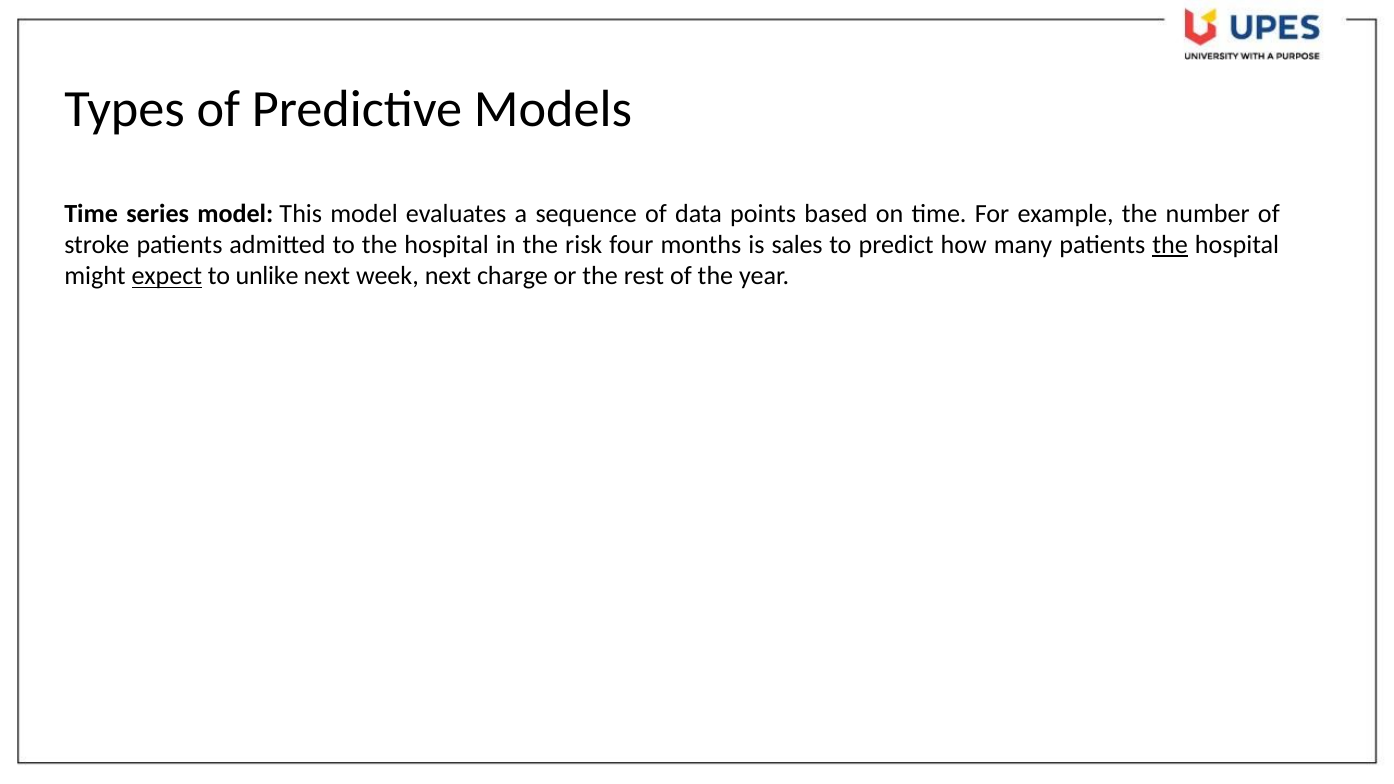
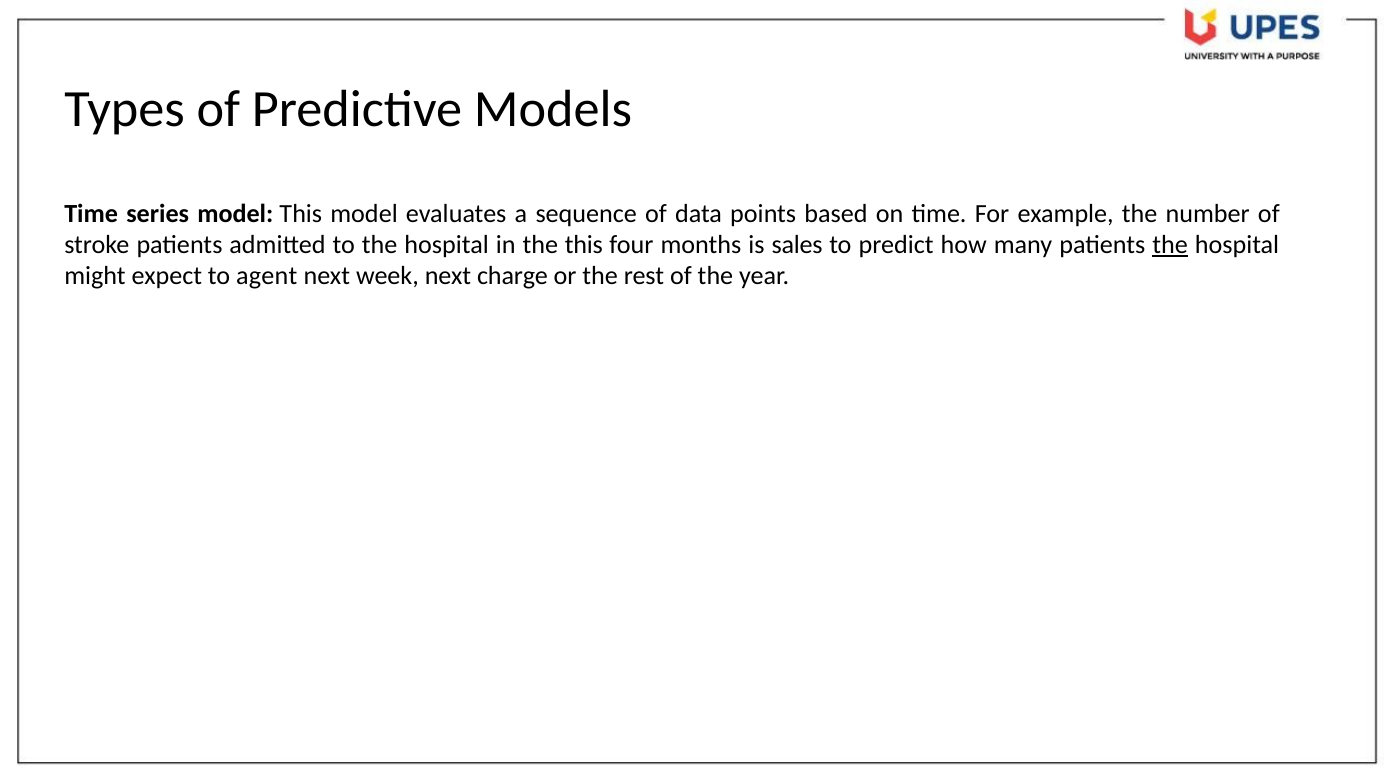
the risk: risk -> this
expect underline: present -> none
unlike: unlike -> agent
